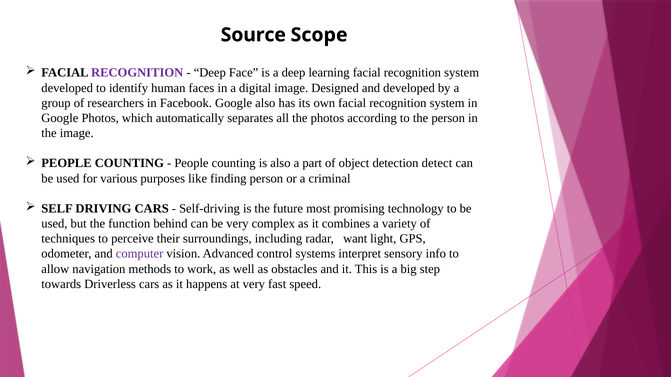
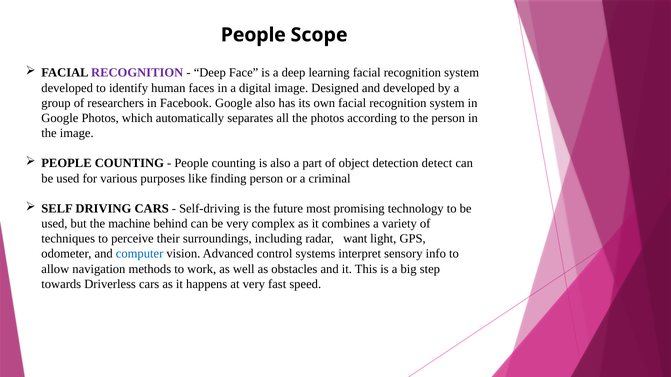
Source at (253, 35): Source -> People
function: function -> machine
computer colour: purple -> blue
